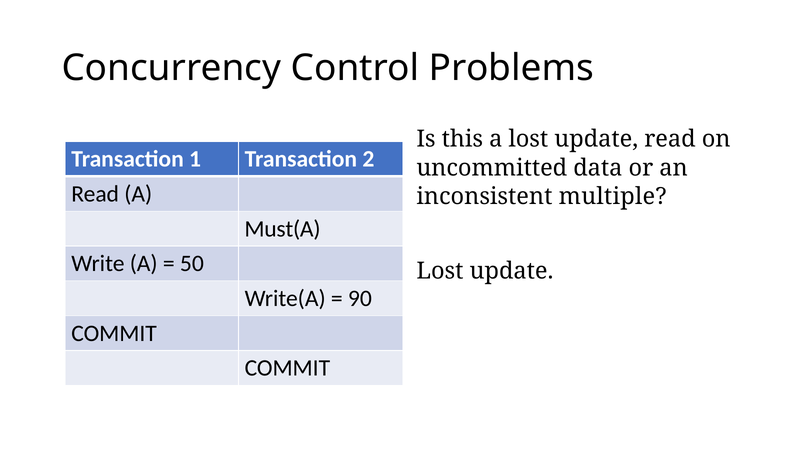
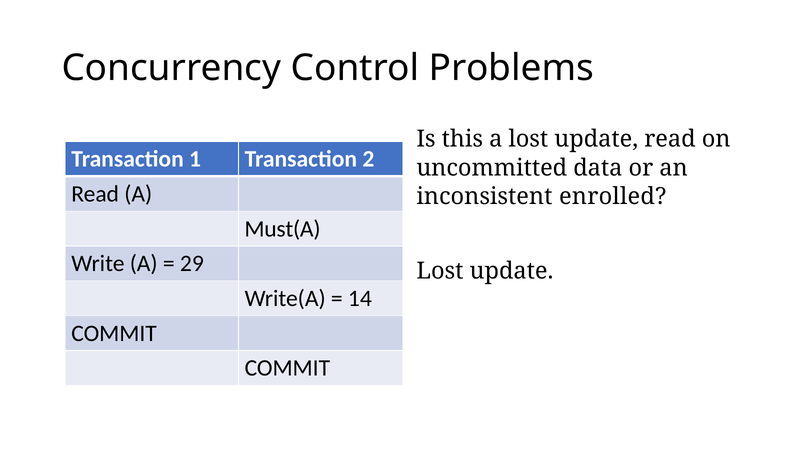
multiple: multiple -> enrolled
50: 50 -> 29
90: 90 -> 14
